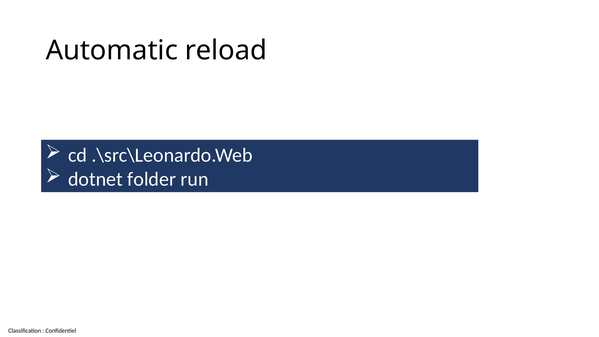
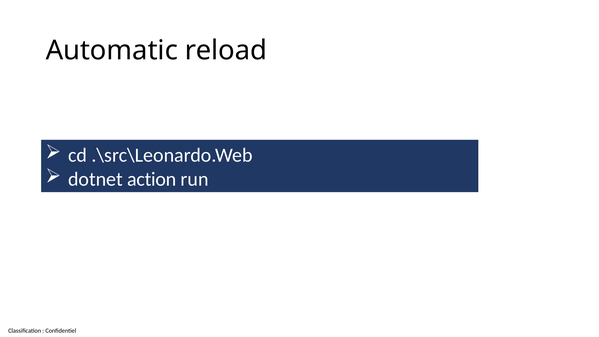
folder: folder -> action
